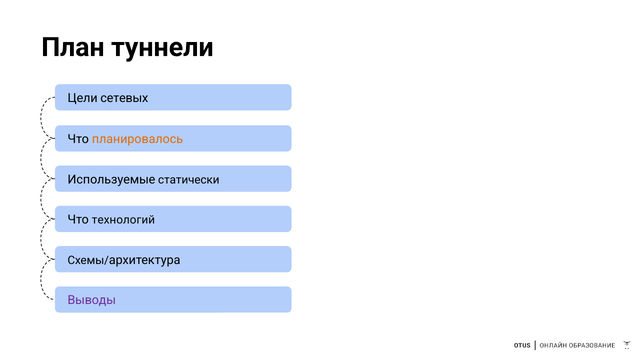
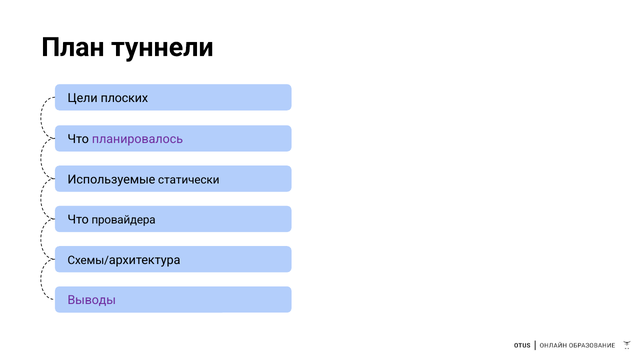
сетевых: сетевых -> плоских
планировалось colour: orange -> purple
технологий: технологий -> провайдера
